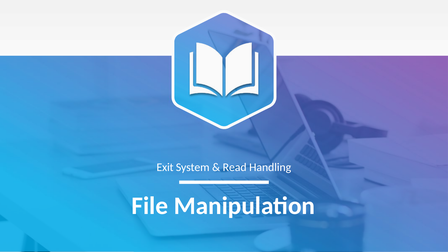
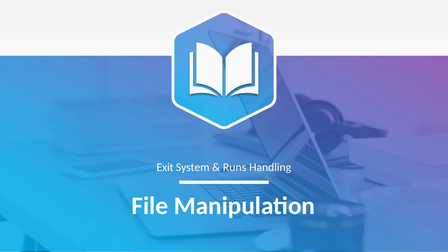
Read: Read -> Runs
